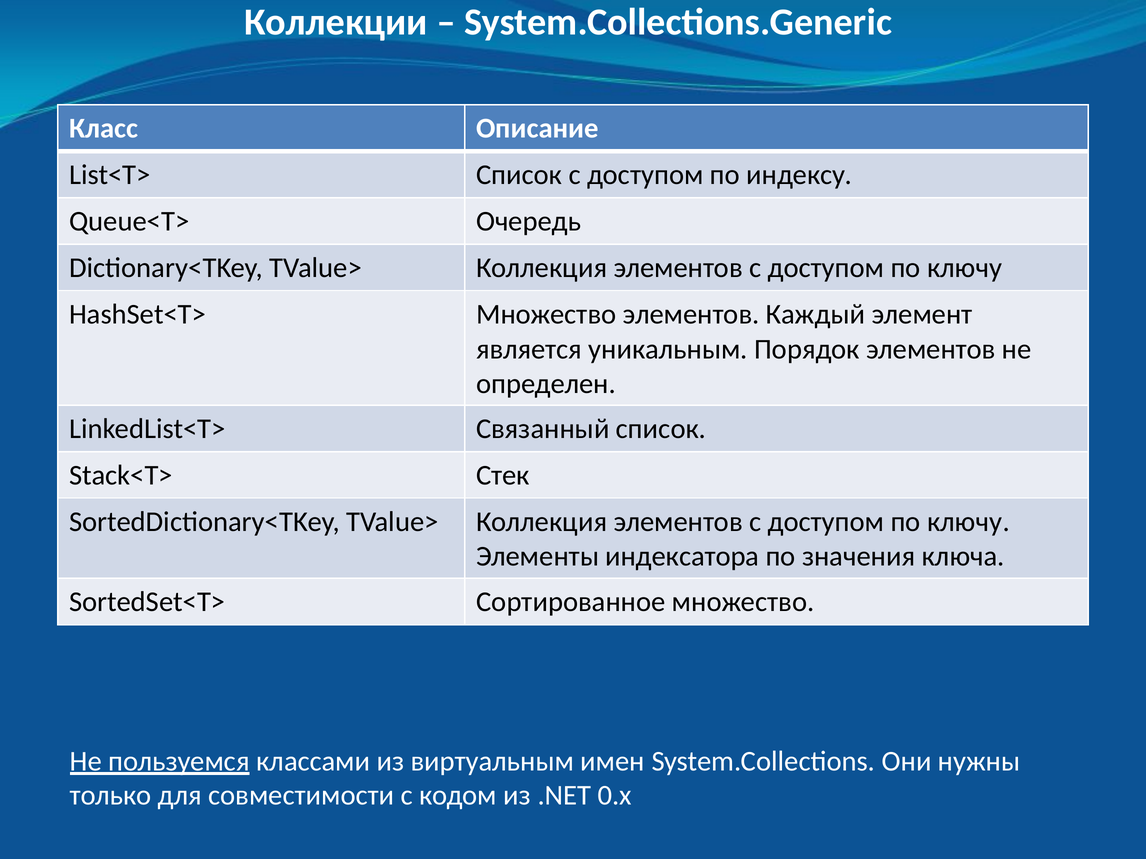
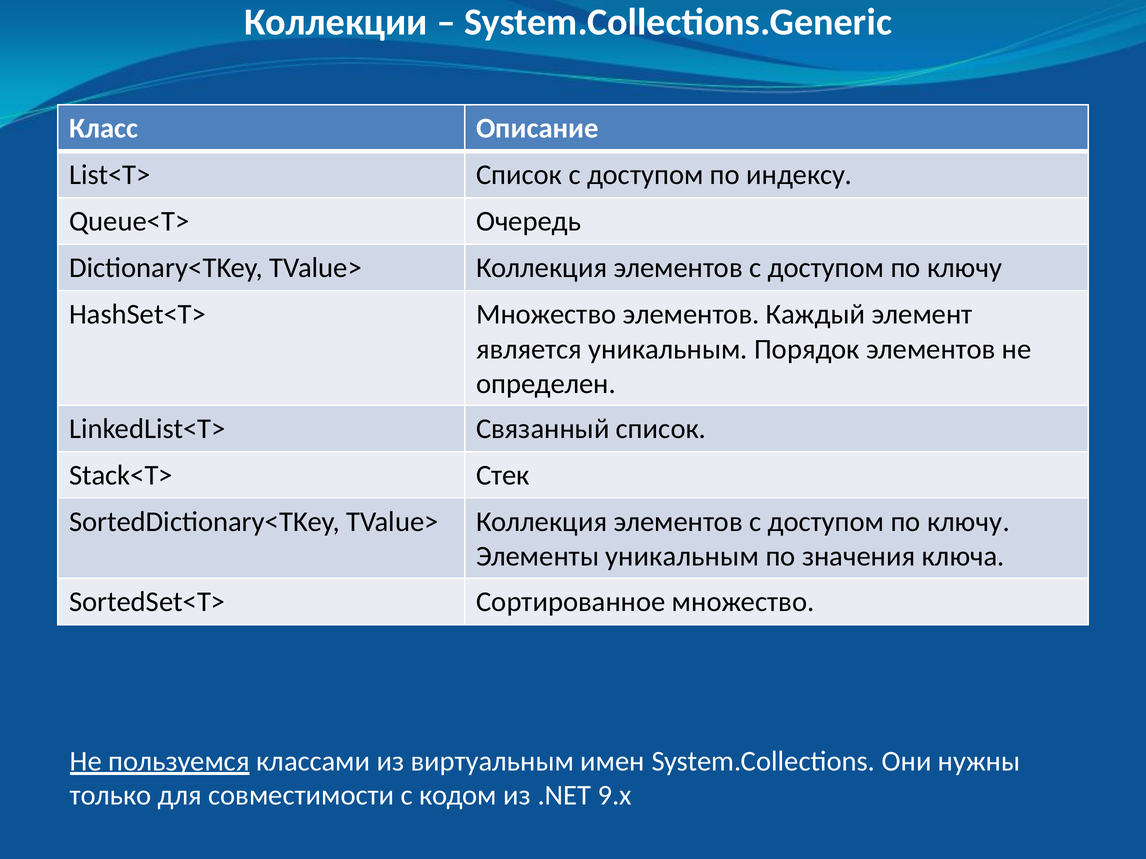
Элементы индексатора: индексатора -> уникальным
0.x: 0.x -> 9.x
